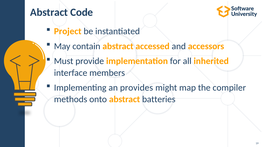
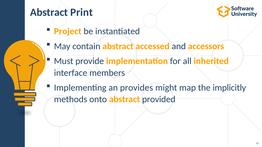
Code: Code -> Print
compiler: compiler -> implicitly
batteries: batteries -> provided
